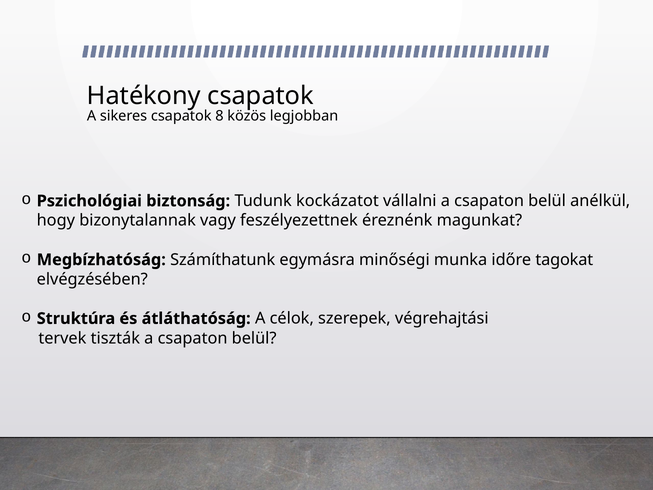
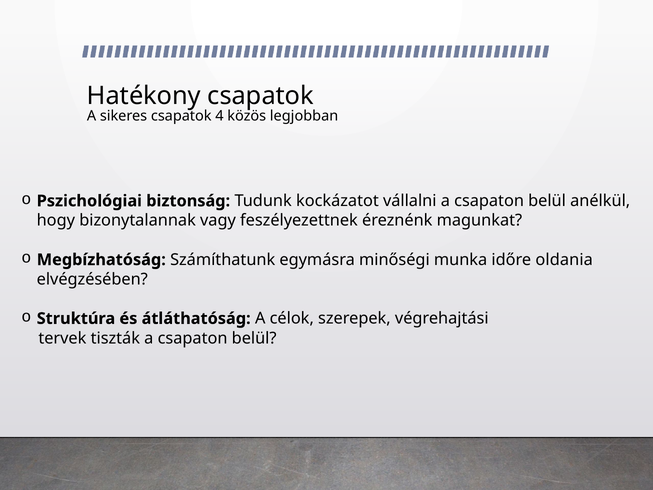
8: 8 -> 4
tagokat: tagokat -> oldania
